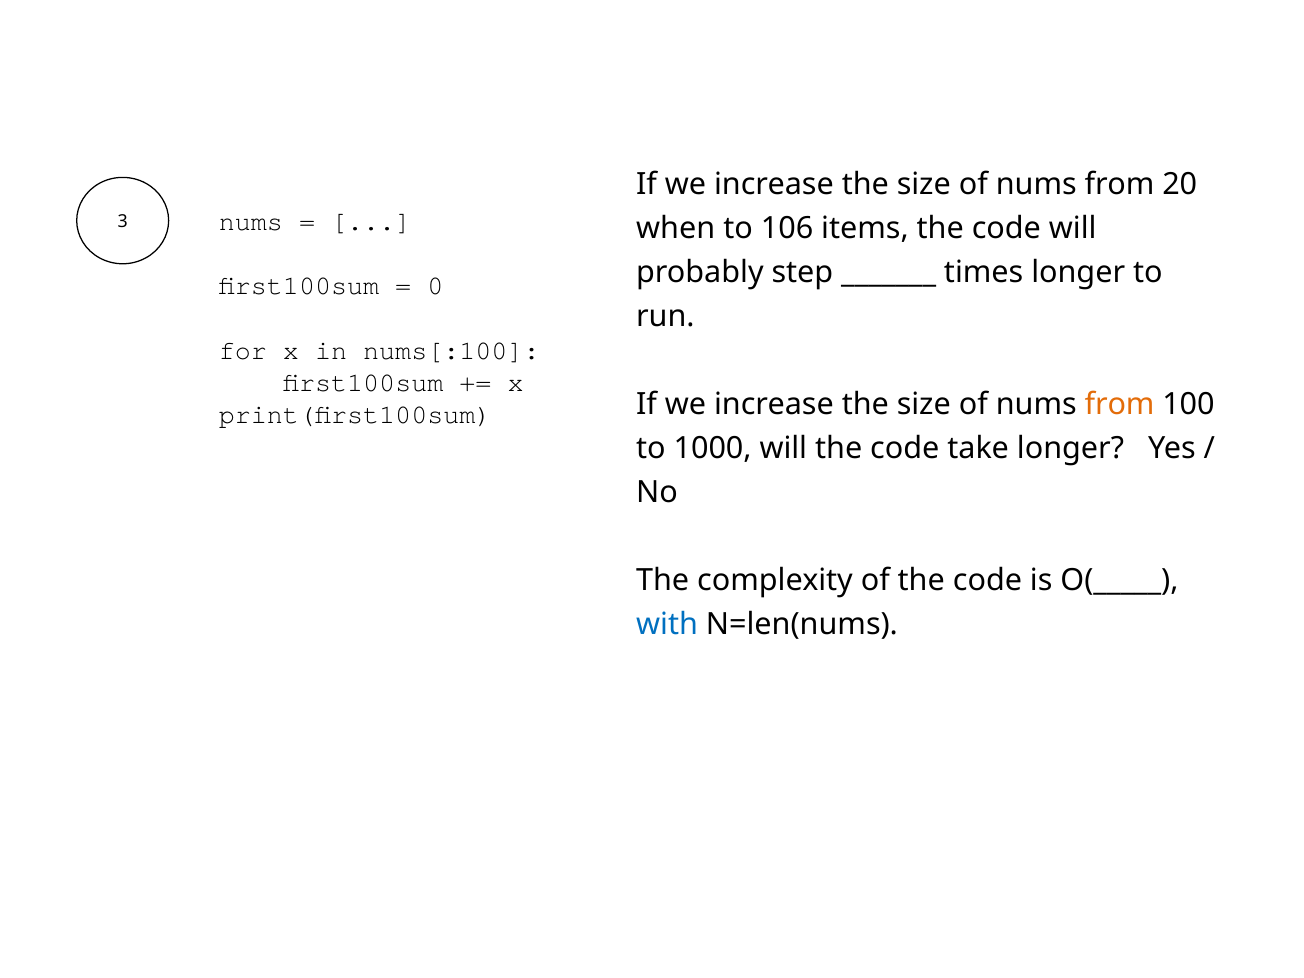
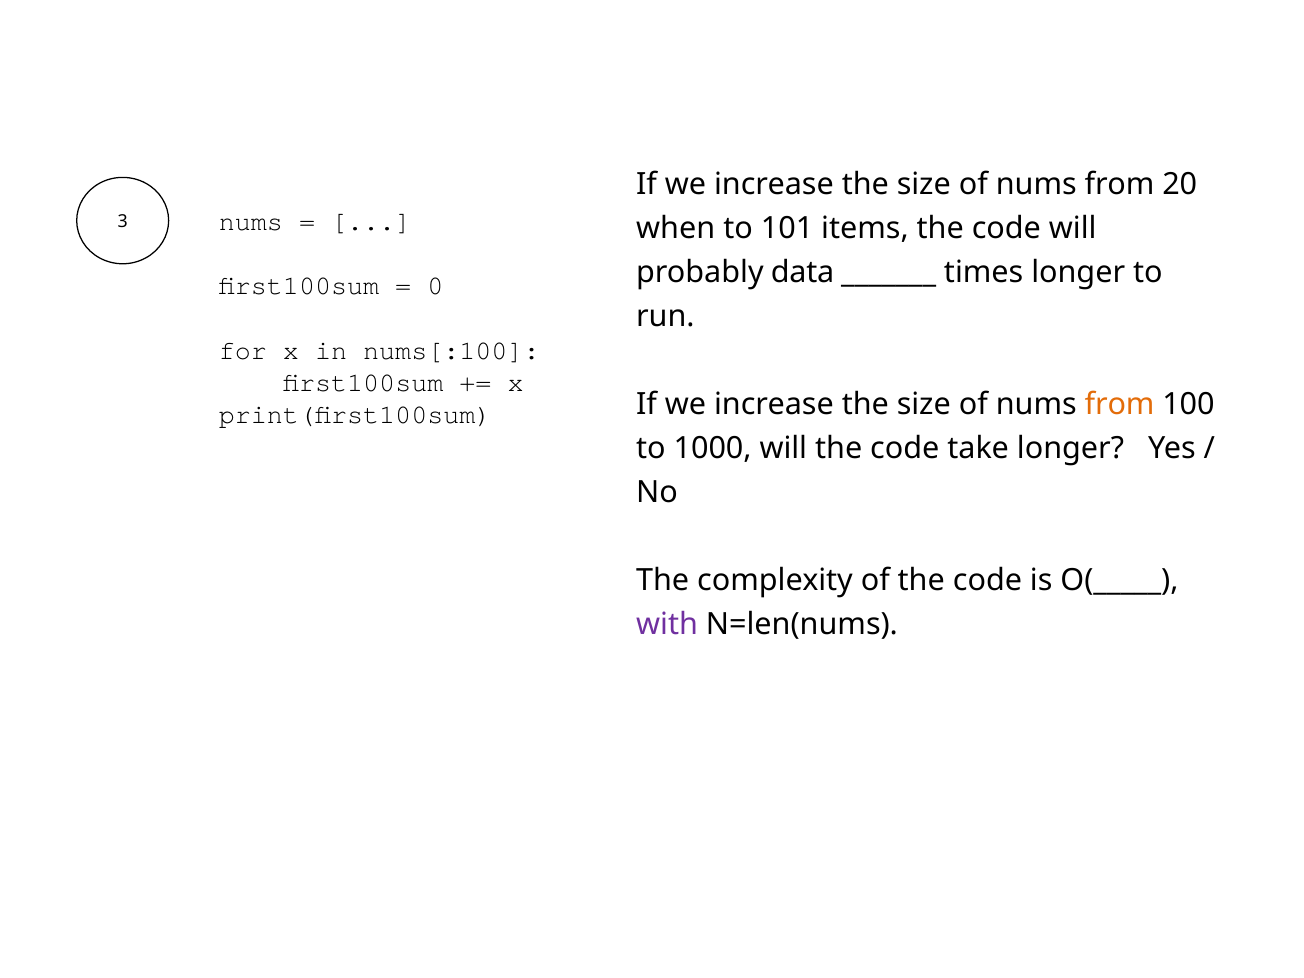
106: 106 -> 101
step: step -> data
with colour: blue -> purple
